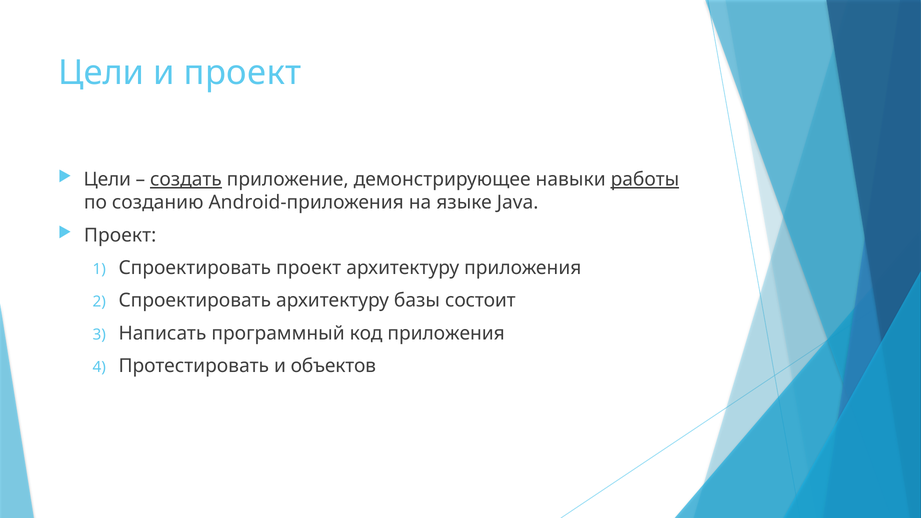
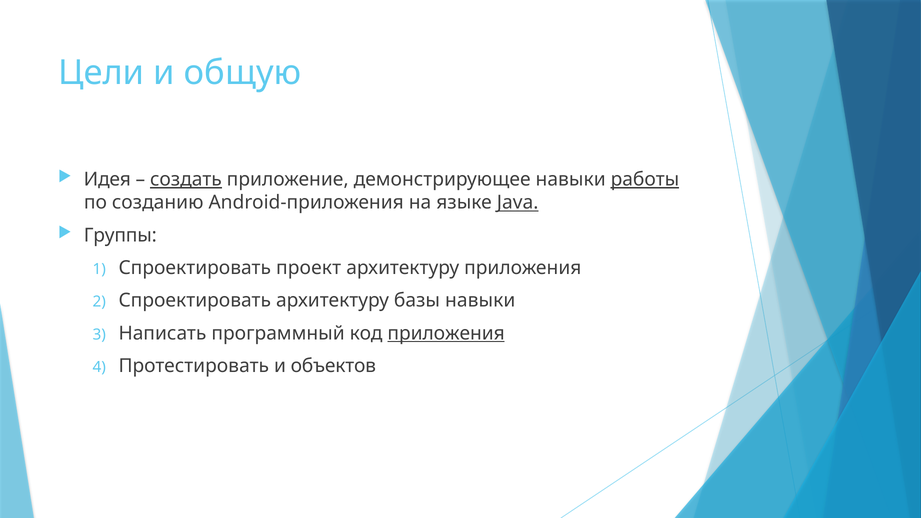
и проект: проект -> общую
Цели at (107, 180): Цели -> Идея
Java underline: none -> present
Проект at (120, 235): Проект -> Группы
базы состоит: состоит -> навыки
приложения at (446, 333) underline: none -> present
